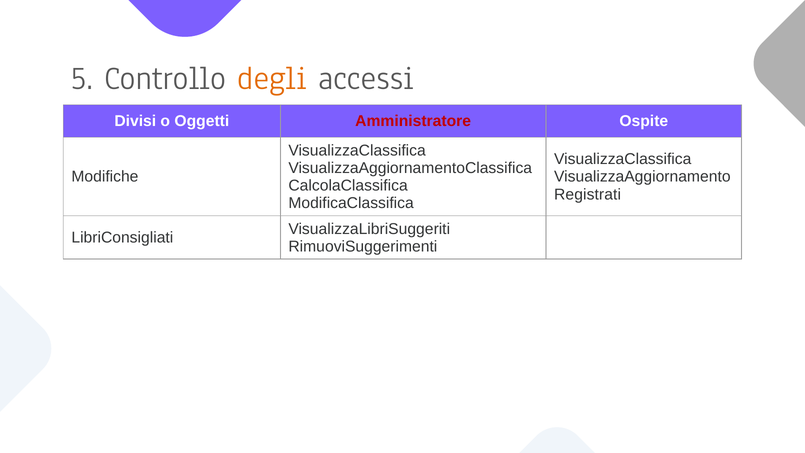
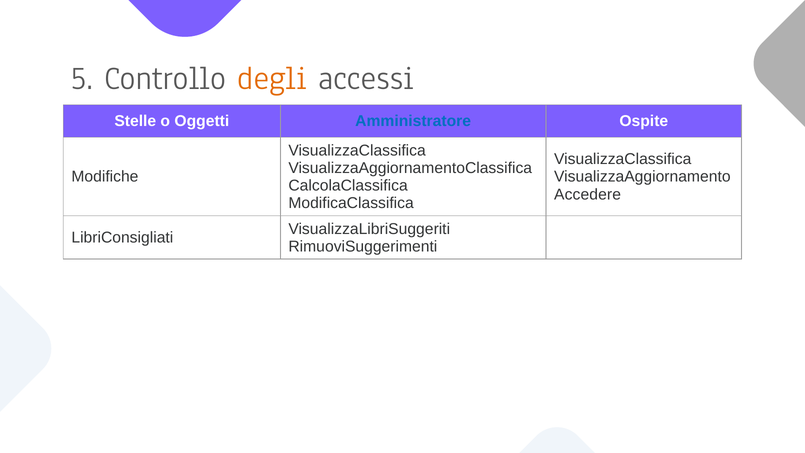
Divisi: Divisi -> Stelle
Amministratore colour: red -> blue
Registrati: Registrati -> Accedere
